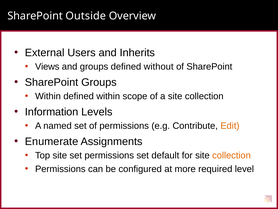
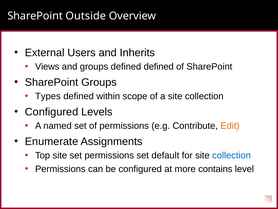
defined without: without -> defined
Within at (48, 96): Within -> Types
Information at (52, 112): Information -> Configured
collection at (231, 155) colour: orange -> blue
required: required -> contains
